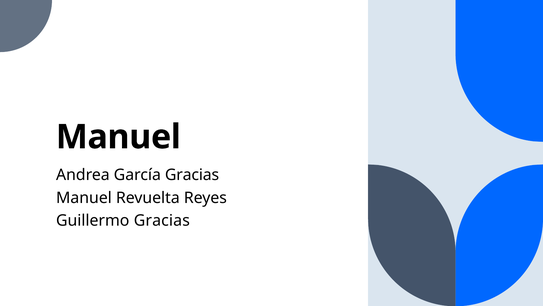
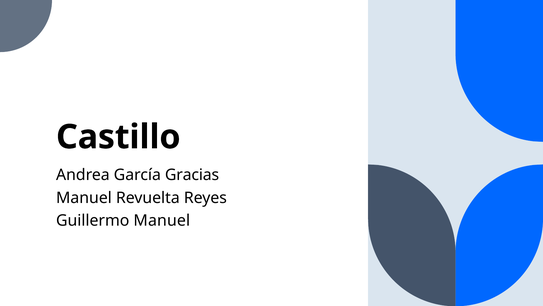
Manuel at (118, 137): Manuel -> Castillo
Guillermo Gracias: Gracias -> Manuel
